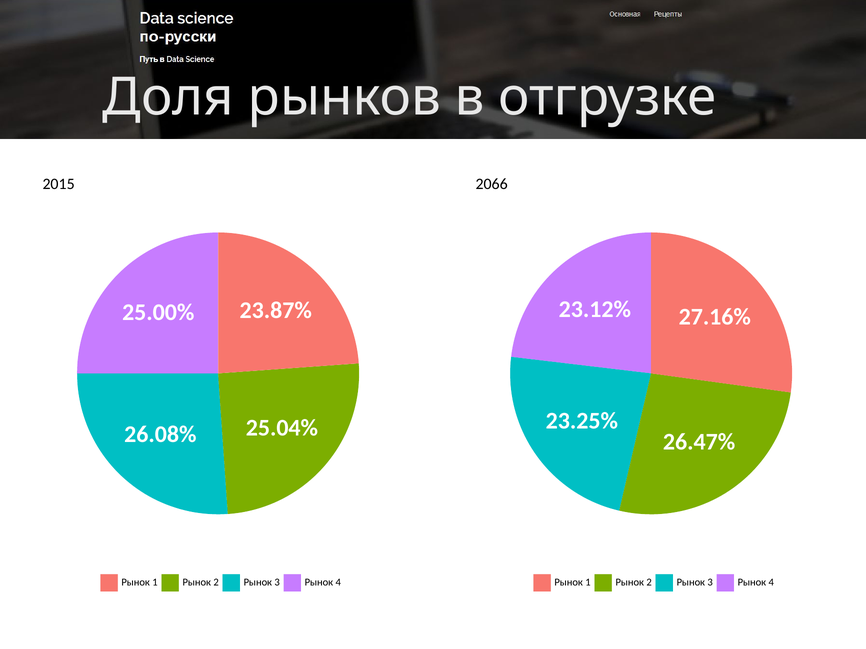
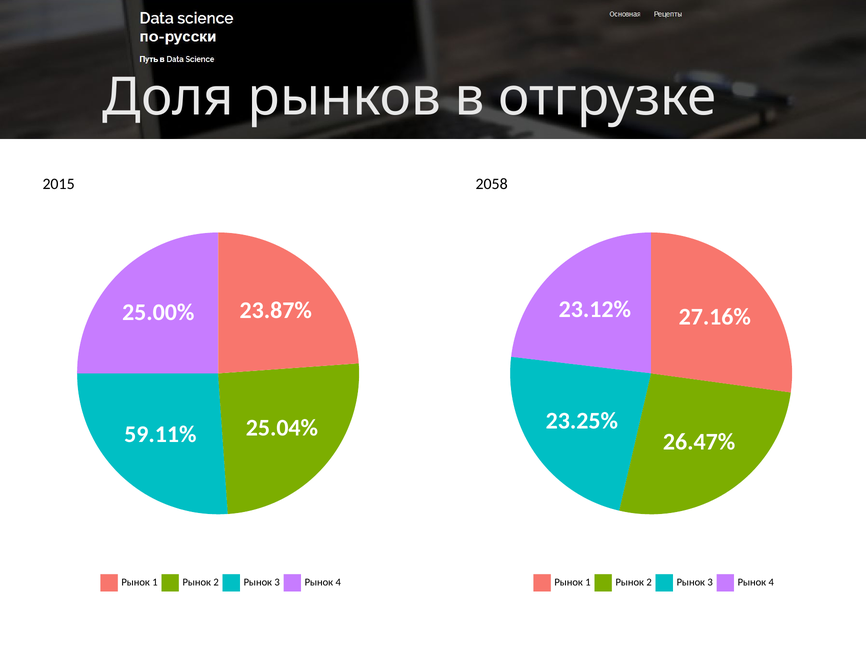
2066: 2066 -> 2058
26.08%: 26.08% -> 59.11%
